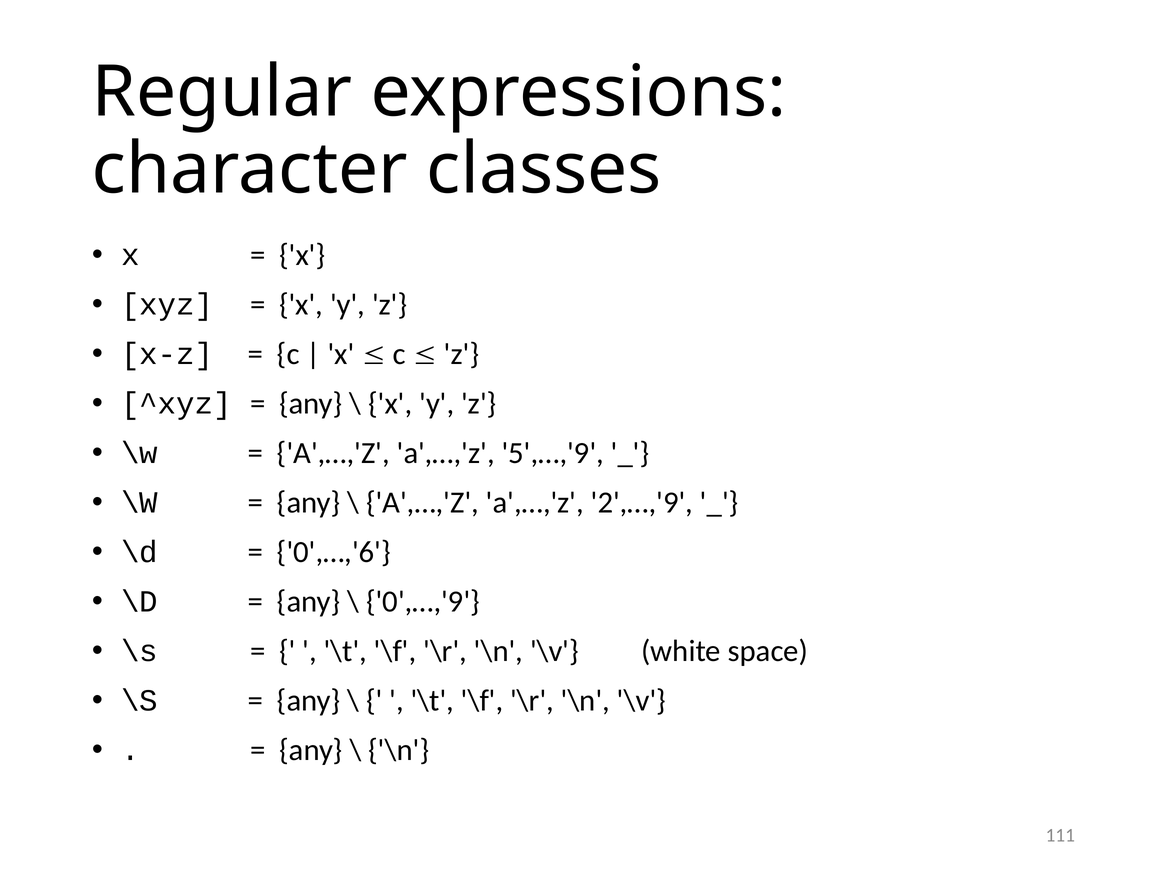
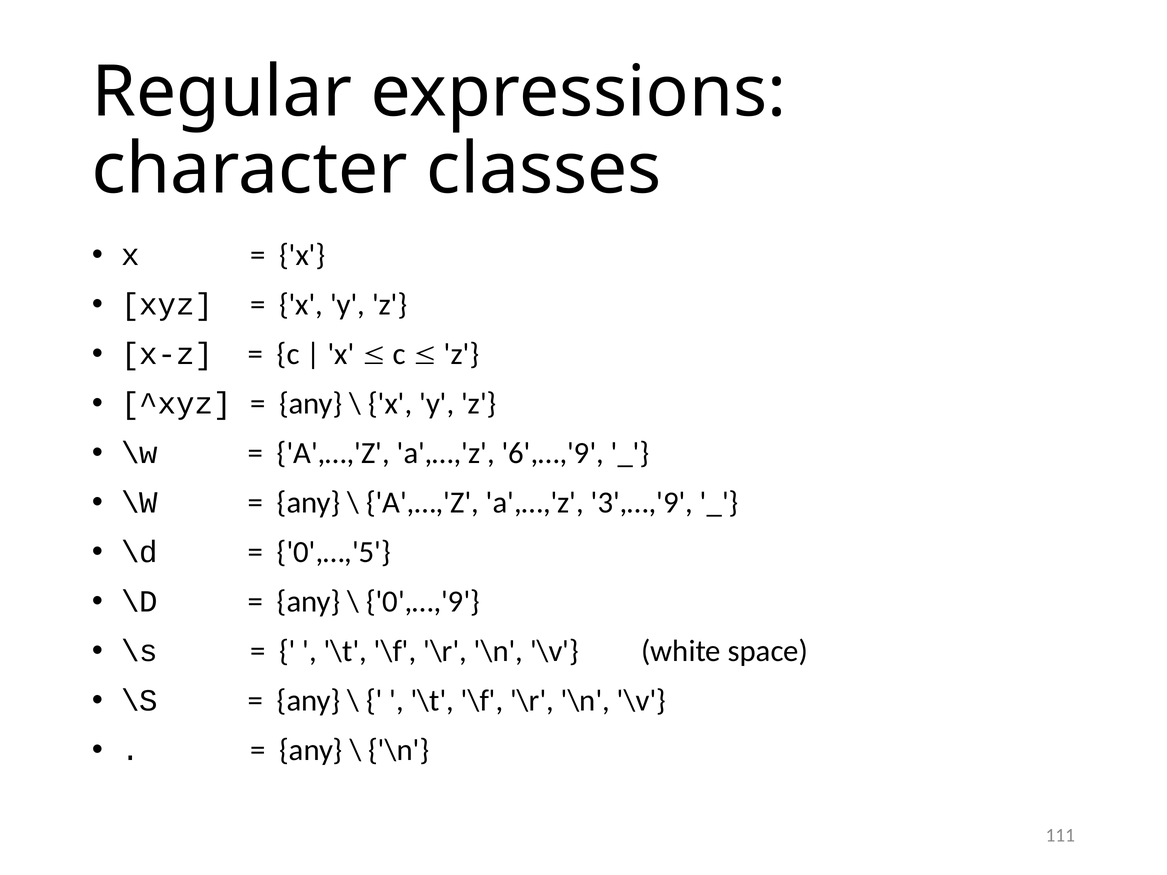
5',…,'9: 5',…,'9 -> 6',…,'9
2',…,'9: 2',…,'9 -> 3',…,'9
0',…,'6: 0',…,'6 -> 0',…,'5
